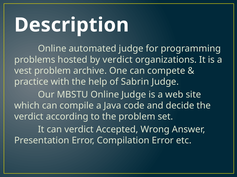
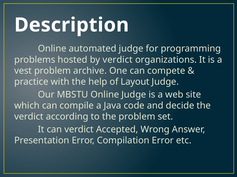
Sabrin: Sabrin -> Layout
